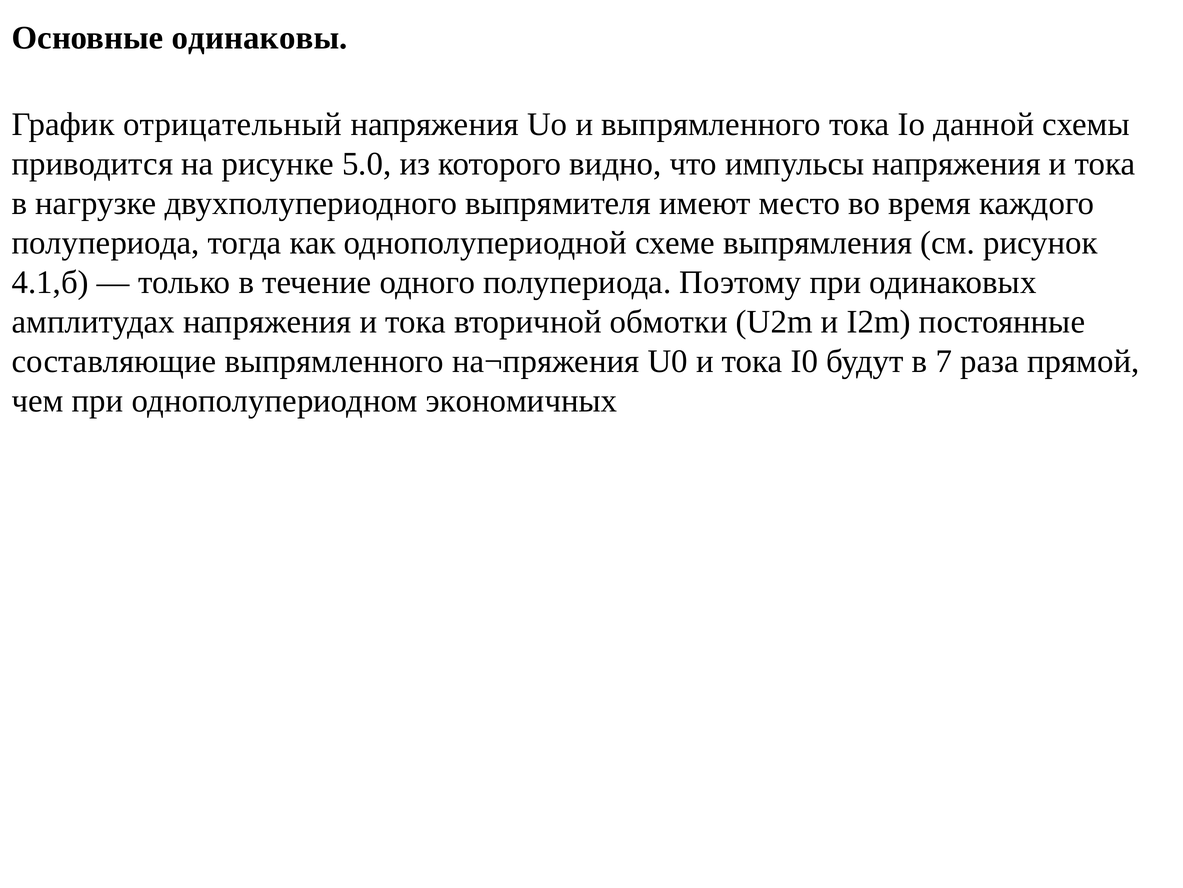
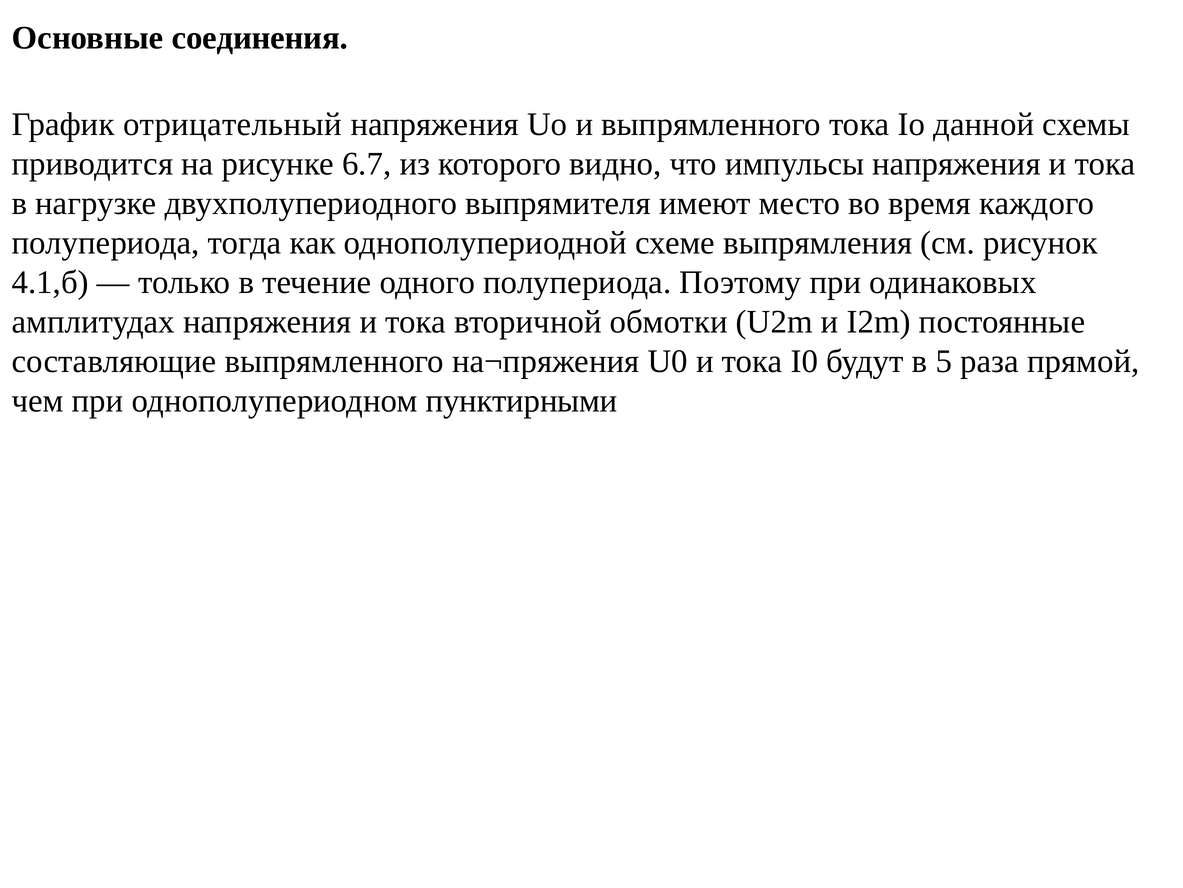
одинаковы: одинаковы -> соединения
5.0: 5.0 -> 6.7
7: 7 -> 5
экономичных: экономичных -> пунктирными
